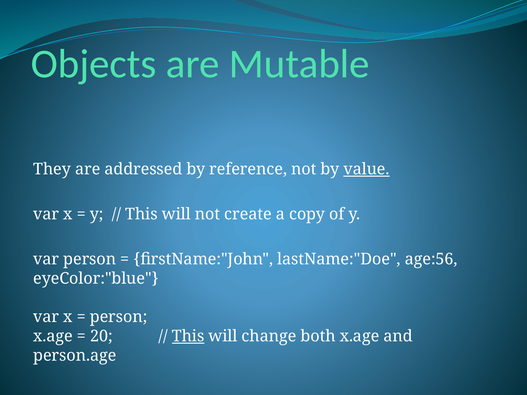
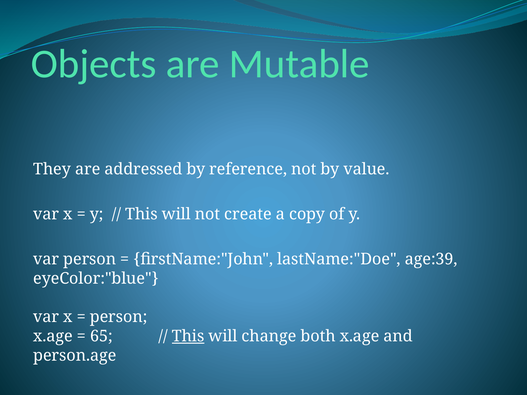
value underline: present -> none
age:56: age:56 -> age:39
20: 20 -> 65
